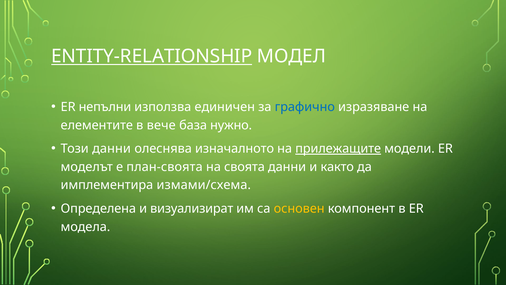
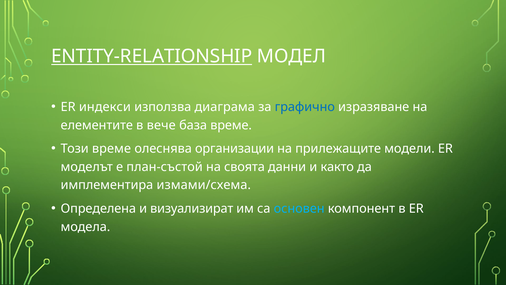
непълни: непълни -> индекси
единичен: единичен -> диаграма
база нужно: нужно -> време
Този данни: данни -> време
изначалното: изначалното -> организации
прилежащите underline: present -> none
план-своята: план-своята -> план-състой
основен colour: yellow -> light blue
